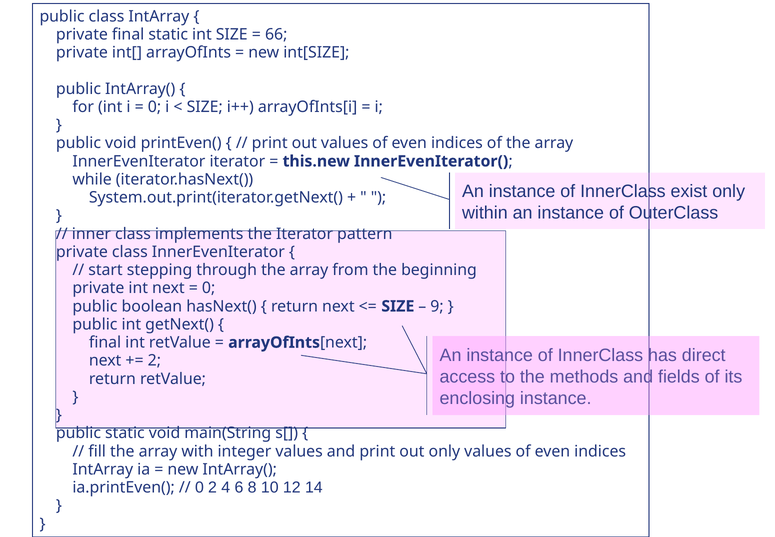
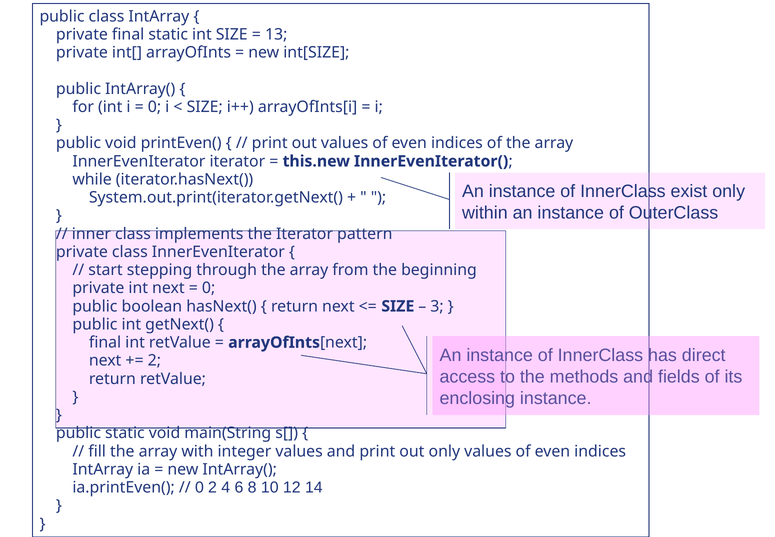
66: 66 -> 13
9: 9 -> 3
